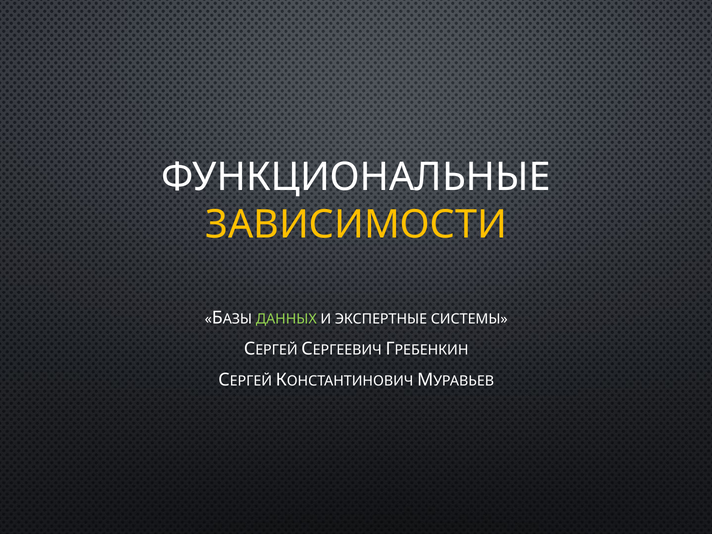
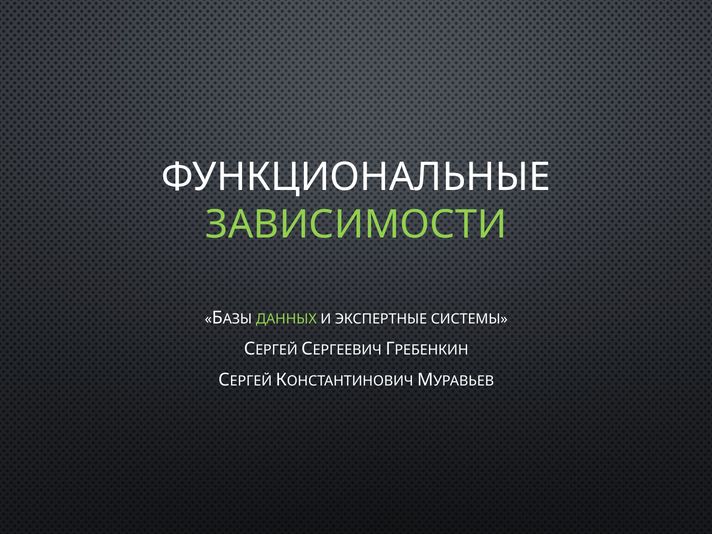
ЗАВИСИМОСТИ colour: yellow -> light green
